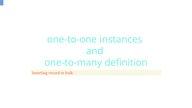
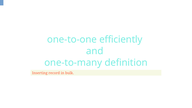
instances: instances -> efficiently
